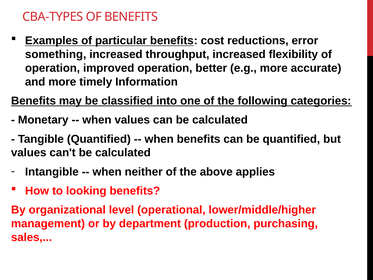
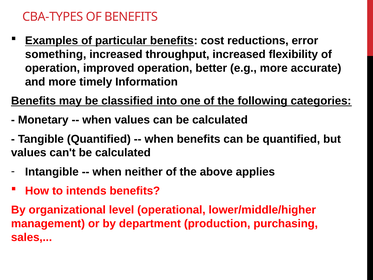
looking: looking -> intends
